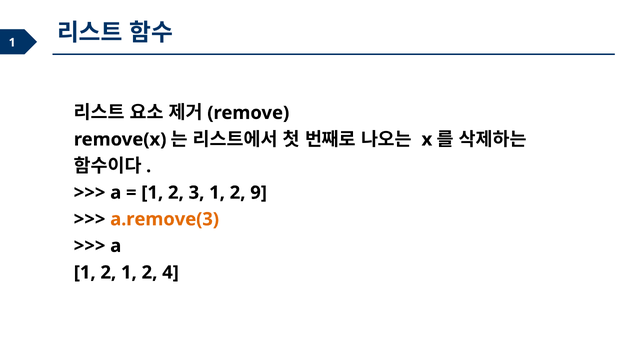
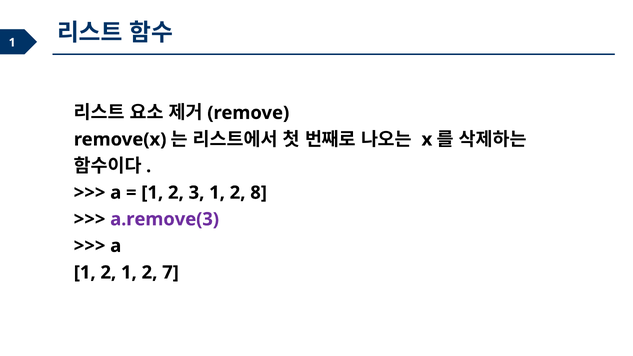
9: 9 -> 8
a.remove(3 colour: orange -> purple
4: 4 -> 7
